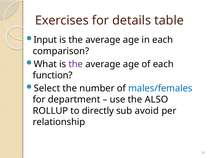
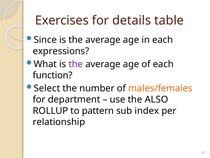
Input: Input -> Since
comparison: comparison -> expressions
males/females colour: blue -> orange
directly: directly -> pattern
avoid: avoid -> index
